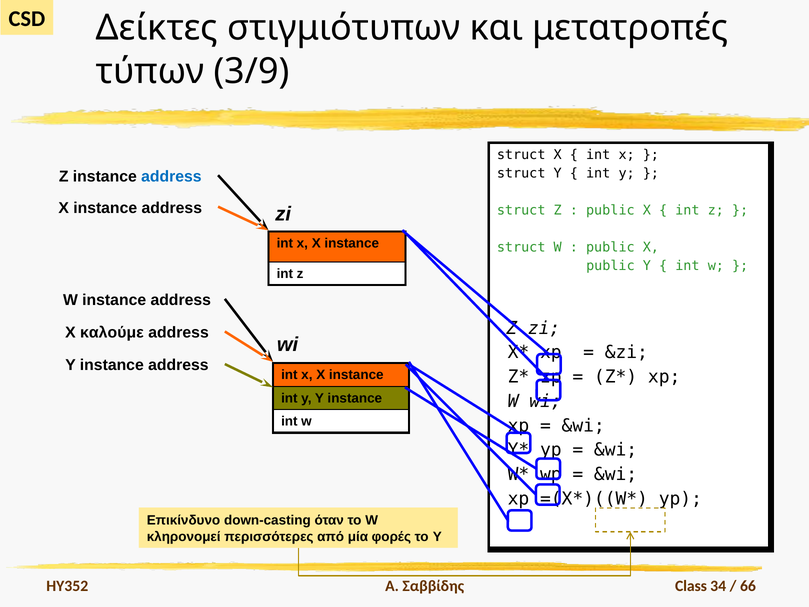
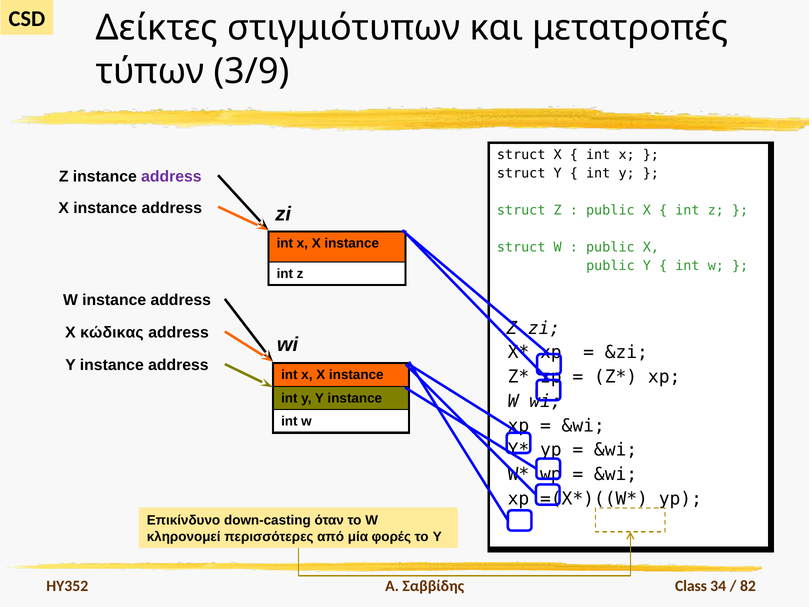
address at (171, 176) colour: blue -> purple
καλούμε: καλούμε -> κώδικας
66: 66 -> 82
